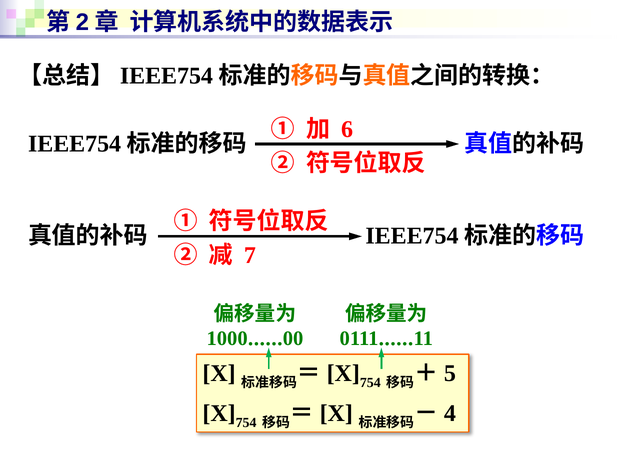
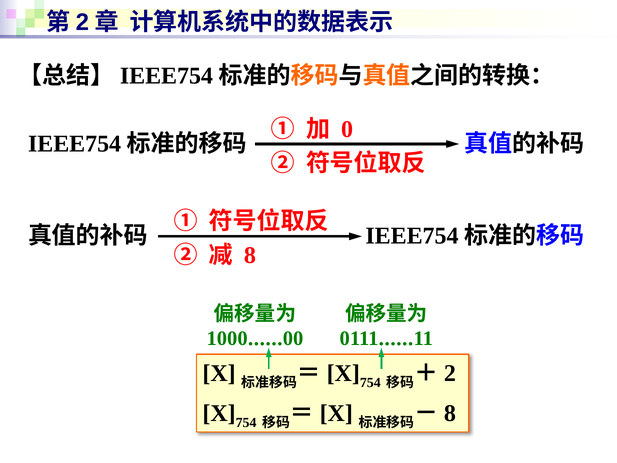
6: 6 -> 0
7 at (250, 255): 7 -> 8
5 at (450, 373): 5 -> 2
4 at (450, 413): 4 -> 8
